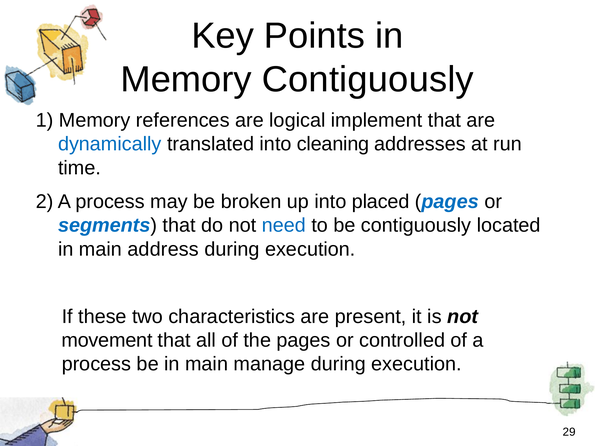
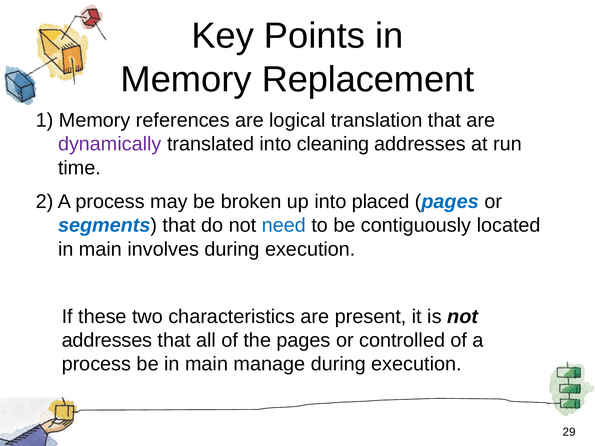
Memory Contiguously: Contiguously -> Replacement
implement: implement -> translation
dynamically colour: blue -> purple
address: address -> involves
movement at (107, 341): movement -> addresses
